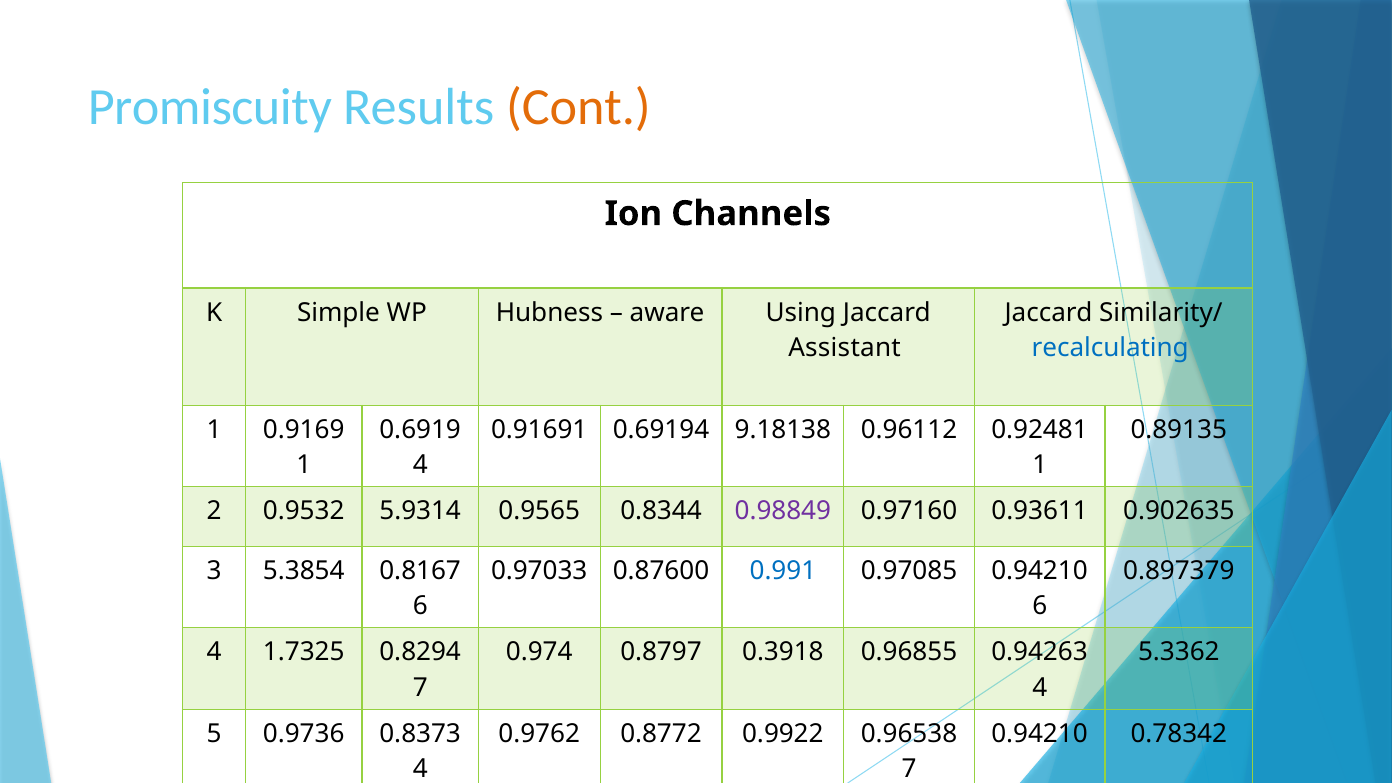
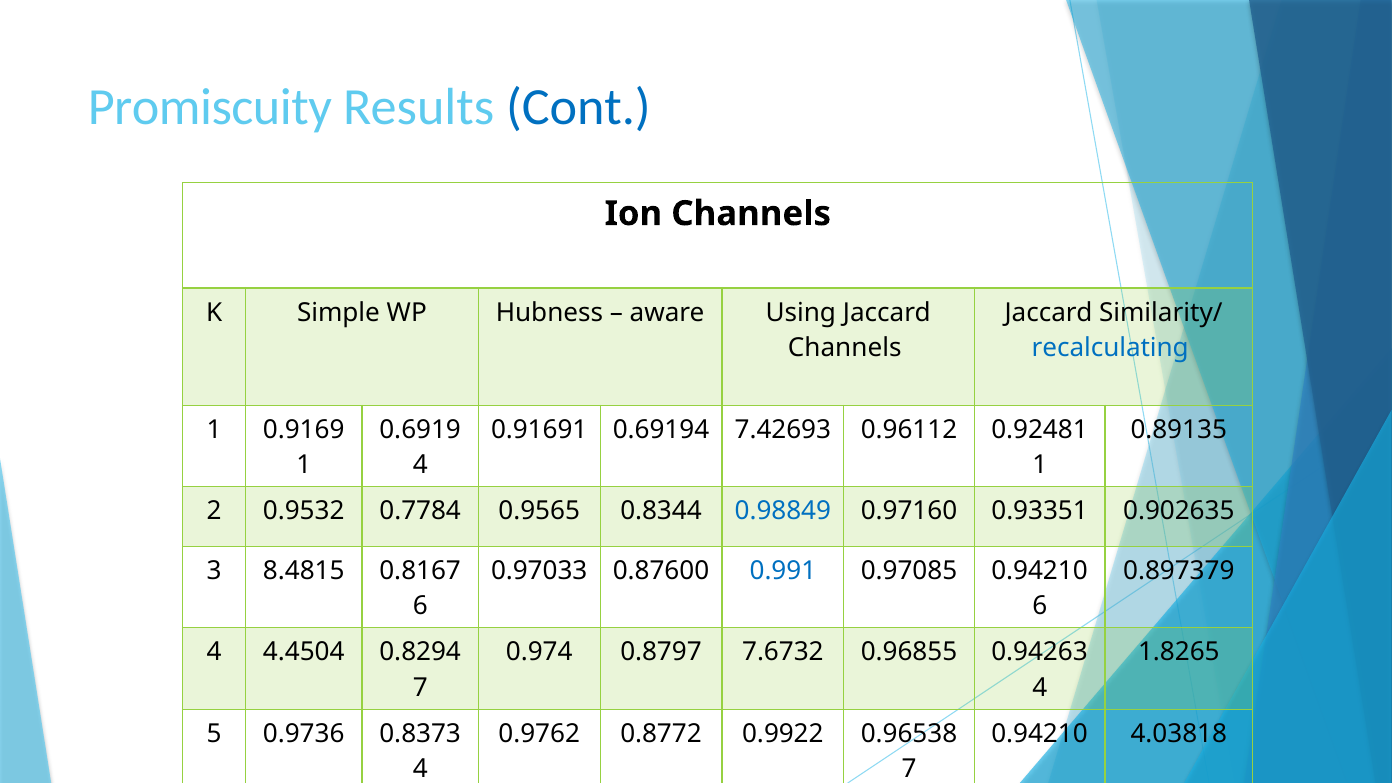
Cont colour: orange -> blue
Assistant at (845, 348): Assistant -> Channels
9.18138: 9.18138 -> 7.42693
5.9314: 5.9314 -> 0.7784
0.98849 colour: purple -> blue
0.93611: 0.93611 -> 0.93351
5.3854: 5.3854 -> 8.4815
1.7325: 1.7325 -> 4.4504
0.3918: 0.3918 -> 7.6732
5.3362: 5.3362 -> 1.8265
0.78342: 0.78342 -> 4.03818
